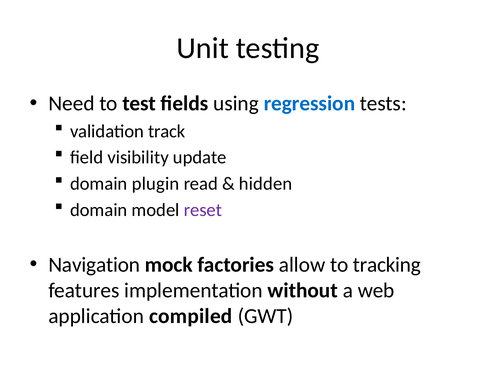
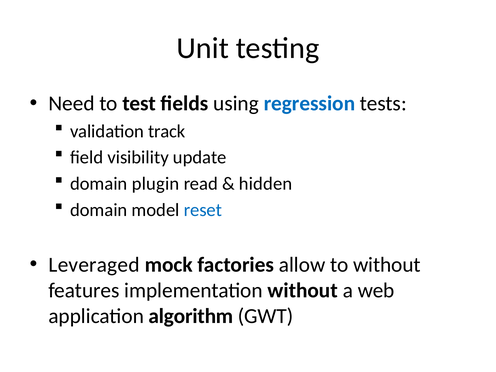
reset colour: purple -> blue
Navigation: Navigation -> Leveraged
to tracking: tracking -> without
compiled: compiled -> algorithm
